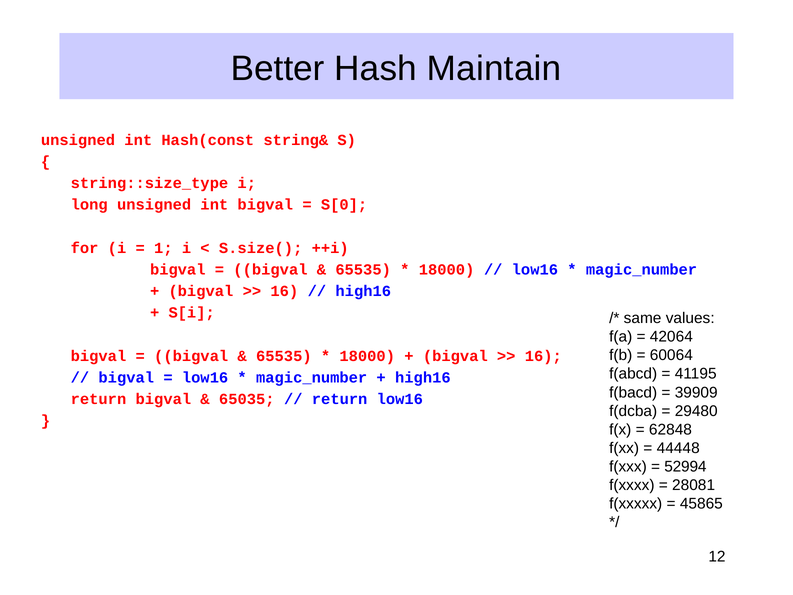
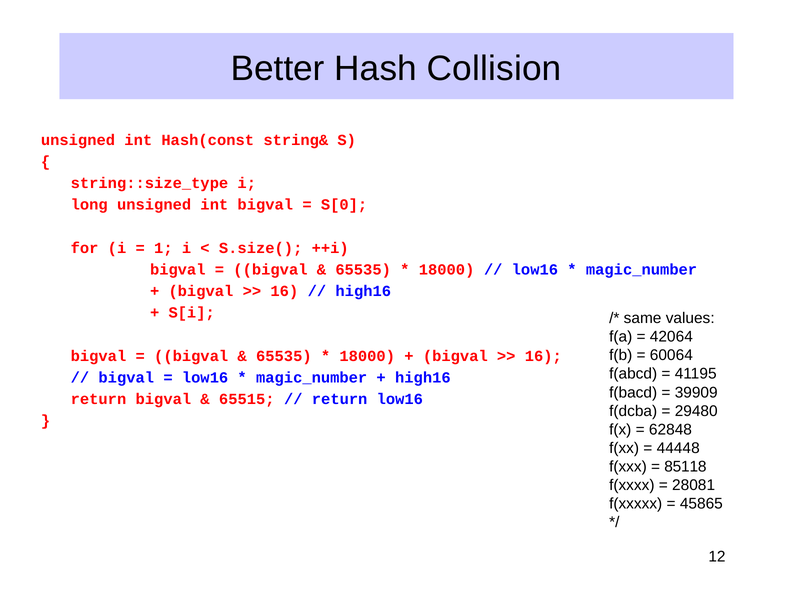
Maintain: Maintain -> Collision
65035: 65035 -> 65515
52994: 52994 -> 85118
